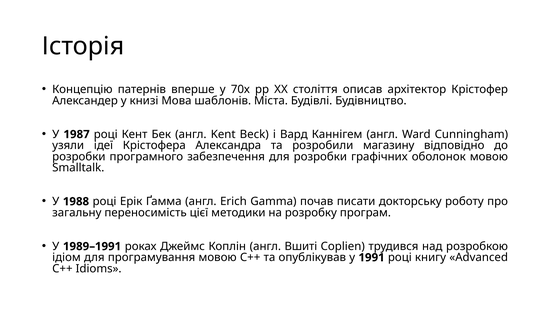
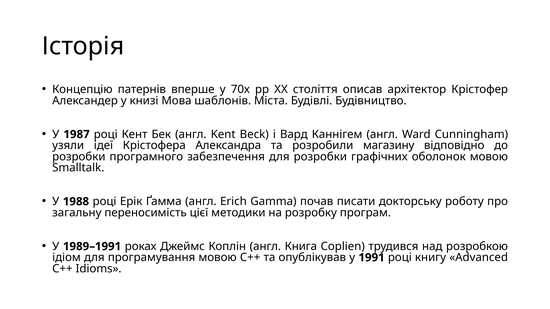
Вшиті: Вшиті -> Книга
